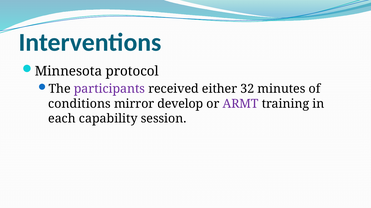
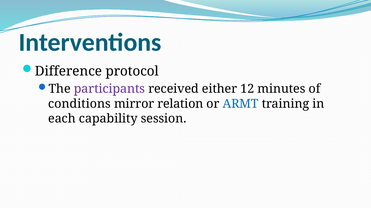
Minnesota: Minnesota -> Difference
32: 32 -> 12
develop: develop -> relation
ARMT colour: purple -> blue
